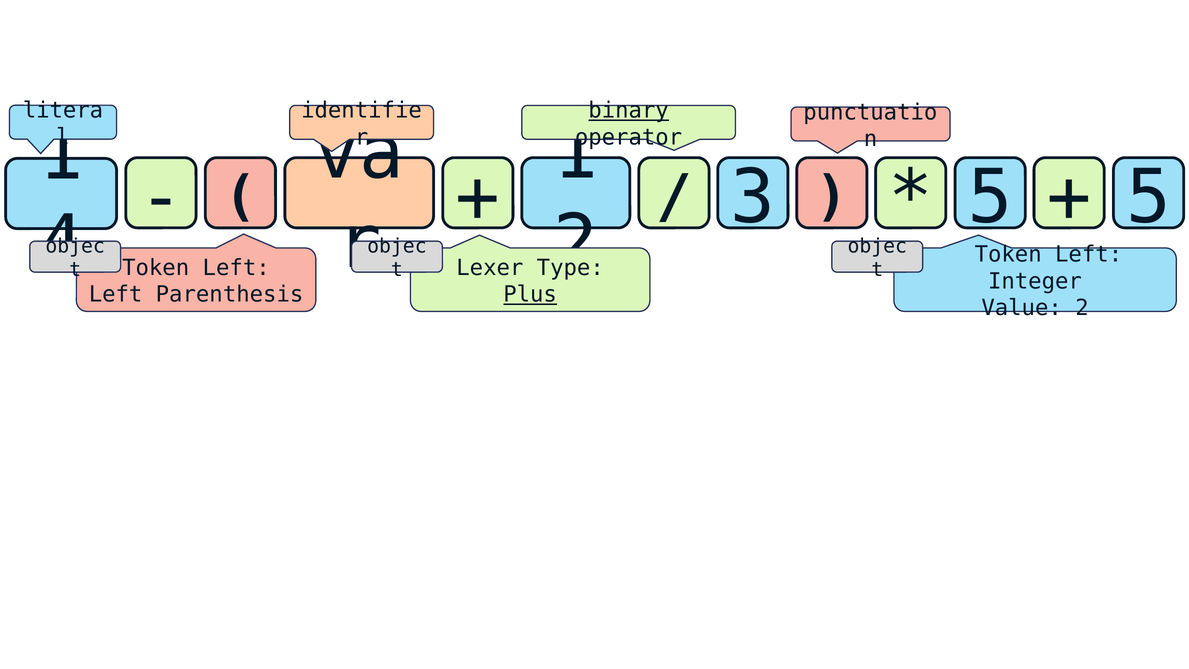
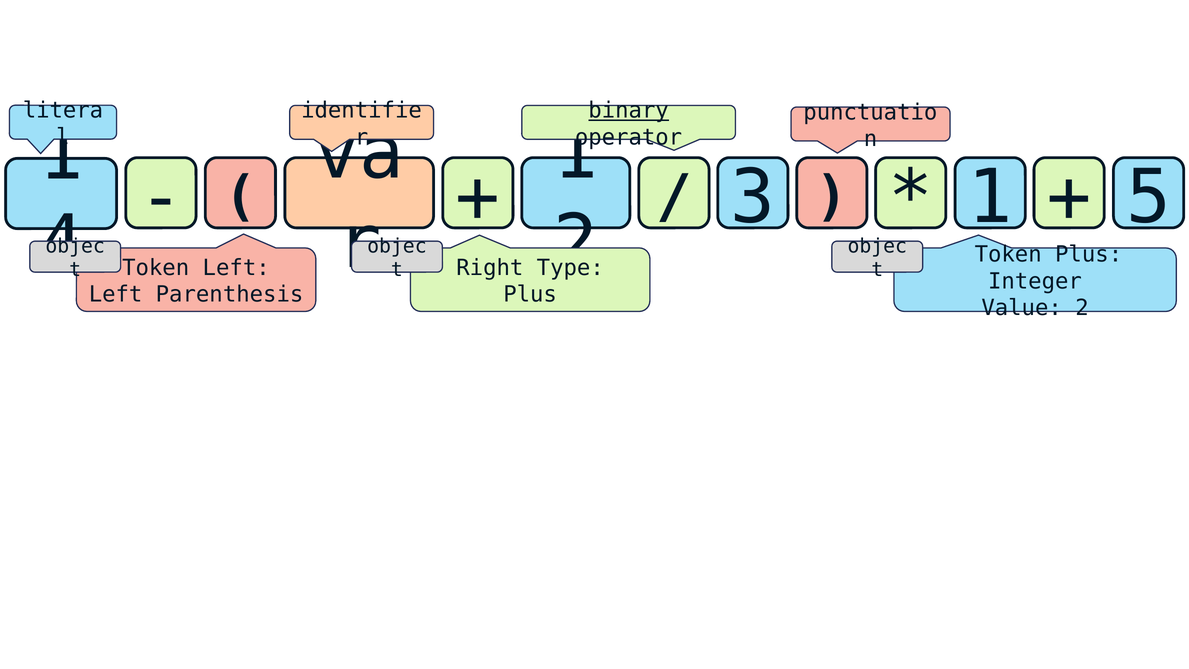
5 at (990, 198): 5 -> 1
Left at (1089, 254): Left -> Plus
Lexer: Lexer -> Right
Plus at (530, 295) underline: present -> none
